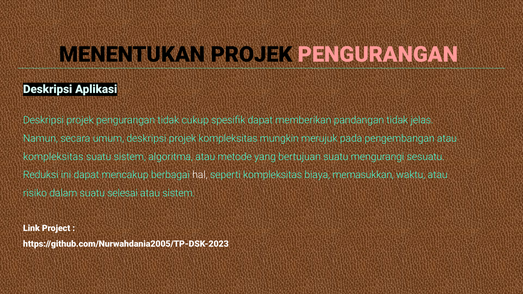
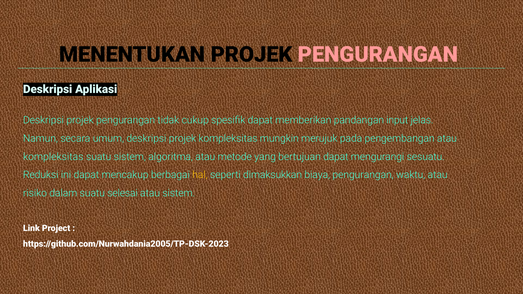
pandangan tidak: tidak -> input
bertujuan suatu: suatu -> dapat
hal colour: white -> yellow
seperti kompleksitas: kompleksitas -> dimaksukkan
biaya memasukkan: memasukkan -> pengurangan
